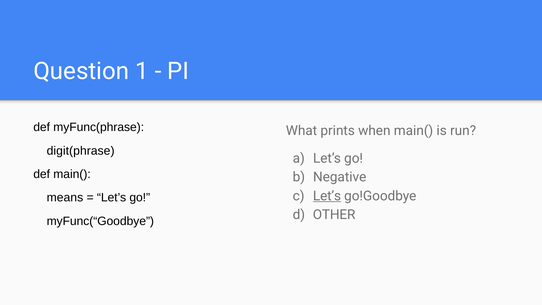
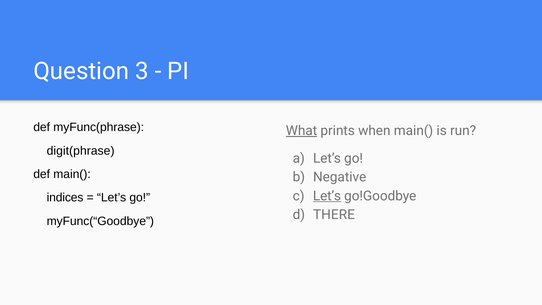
1: 1 -> 3
What underline: none -> present
means: means -> indices
OTHER: OTHER -> THERE
